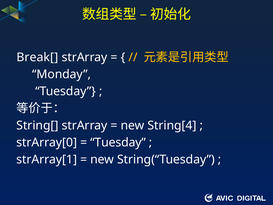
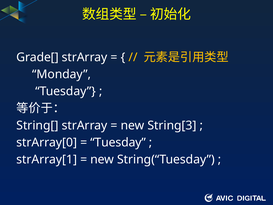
Break[: Break[ -> Grade[
String[4: String[4 -> String[3
